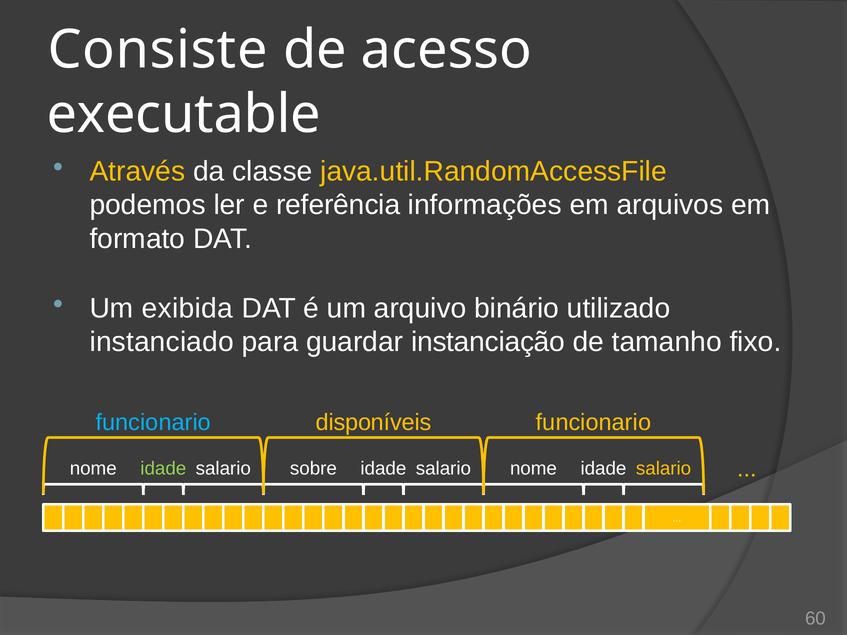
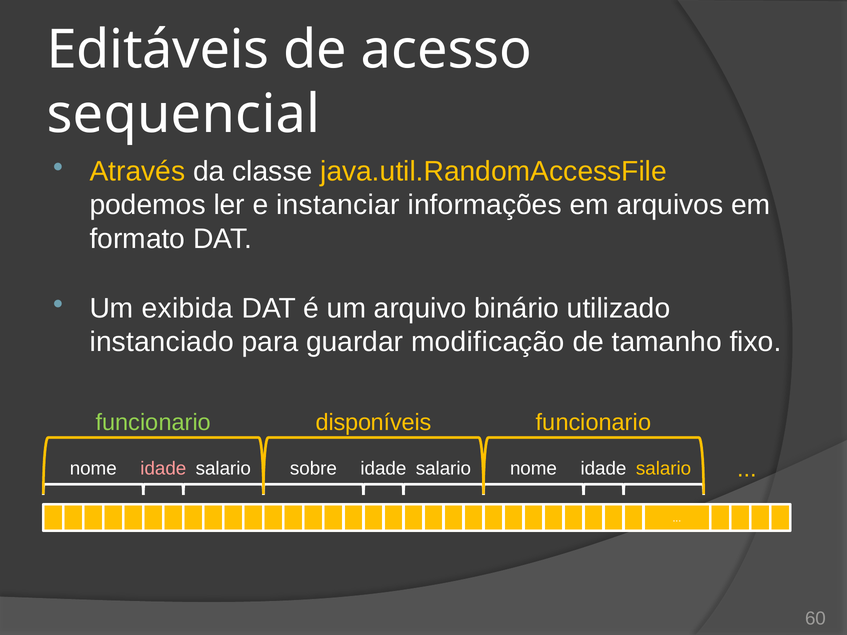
Consiste: Consiste -> Editáveis
executable: executable -> sequencial
referência: referência -> instanciar
instanciação: instanciação -> modificação
funcionario at (153, 423) colour: light blue -> light green
idade at (163, 469) colour: light green -> pink
